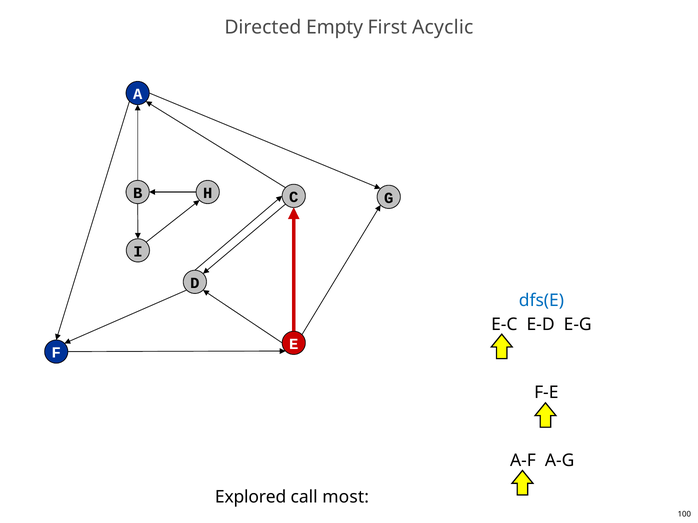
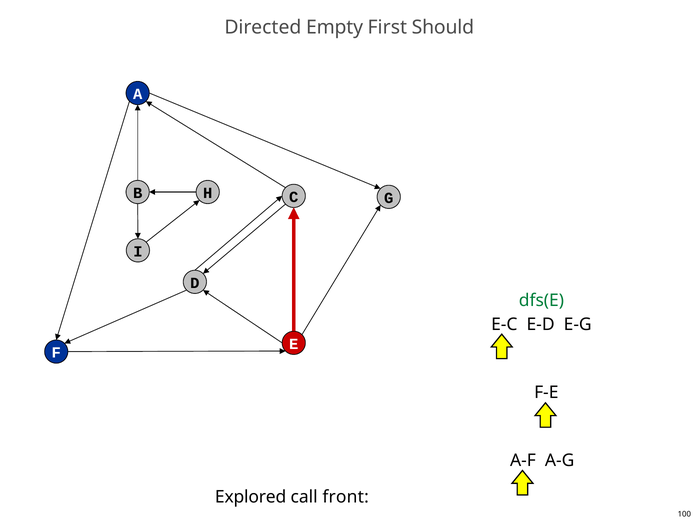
Acyclic: Acyclic -> Should
dfs(E colour: blue -> green
most: most -> front
